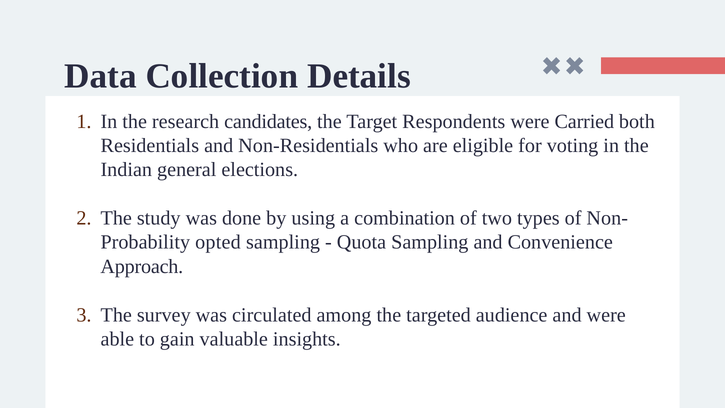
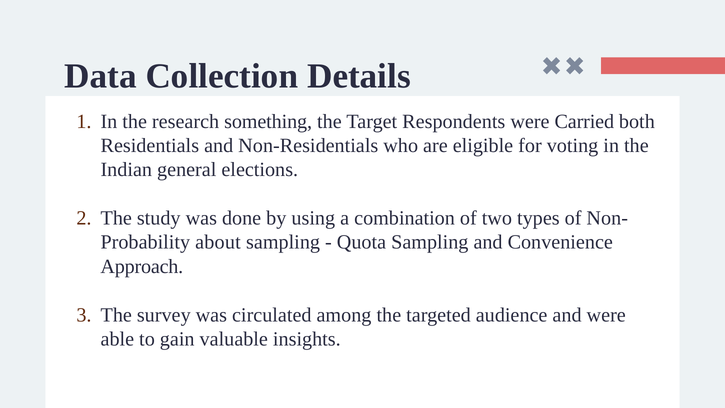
candidates: candidates -> something
opted: opted -> about
